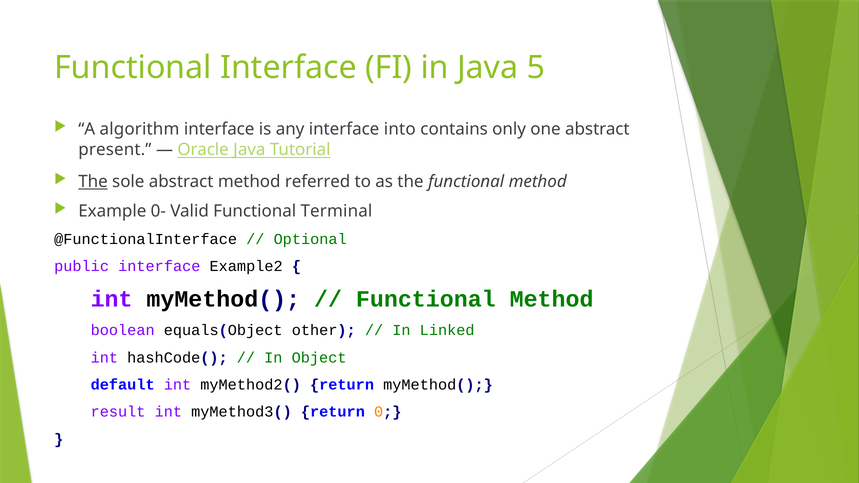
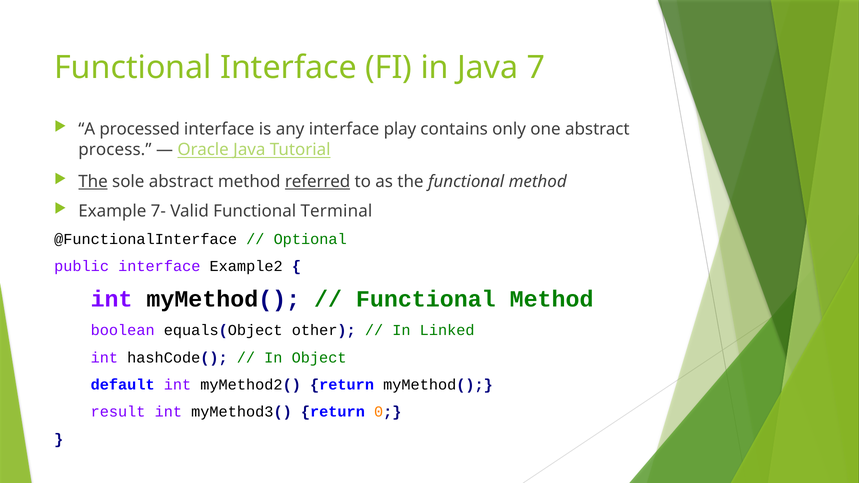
5: 5 -> 7
algorithm: algorithm -> processed
into: into -> play
present: present -> process
referred underline: none -> present
0-: 0- -> 7-
